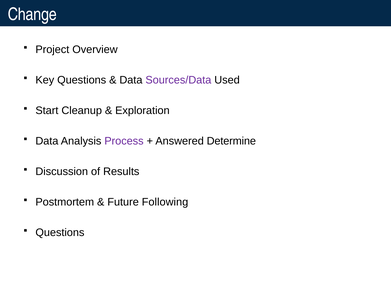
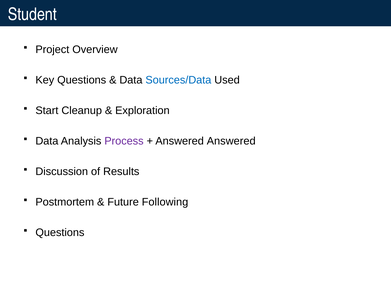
Change: Change -> Student
Sources/Data colour: purple -> blue
Answered Determine: Determine -> Answered
